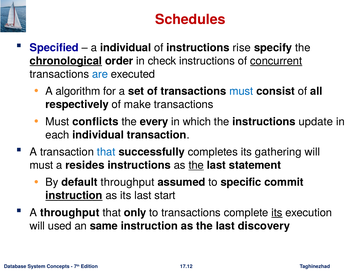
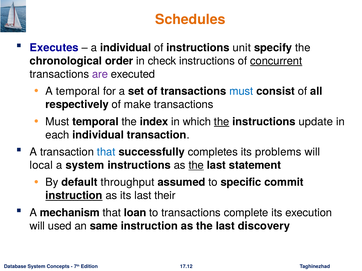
Schedules colour: red -> orange
Specified: Specified -> Executes
rise: rise -> unit
chronological underline: present -> none
are colour: blue -> purple
A algorithm: algorithm -> temporal
Must conflicts: conflicts -> temporal
every: every -> index
the at (222, 122) underline: none -> present
gathering: gathering -> problems
must at (41, 166): must -> local
a resides: resides -> system
start: start -> their
A throughput: throughput -> mechanism
only: only -> loan
its at (277, 213) underline: present -> none
